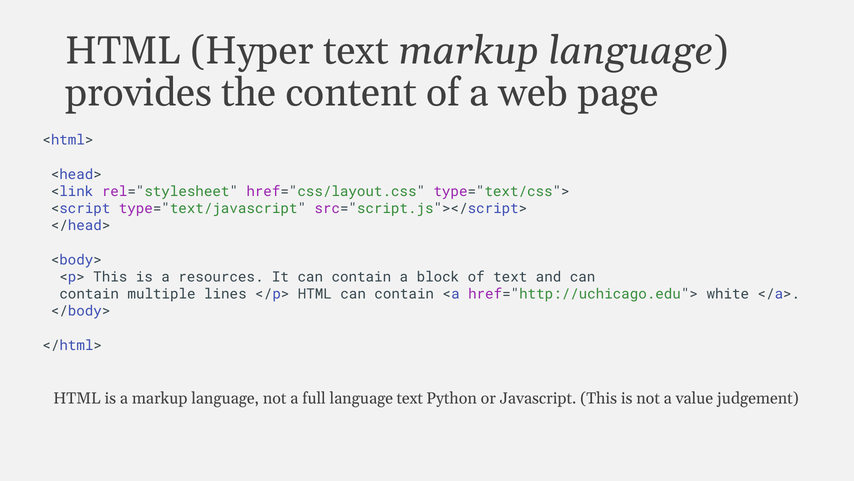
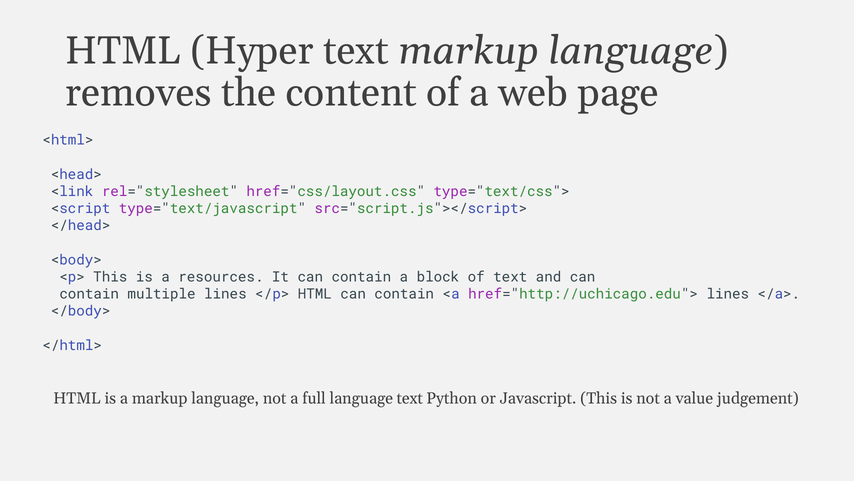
provides: provides -> removes
href="http://uchicago.edu"> white: white -> lines
